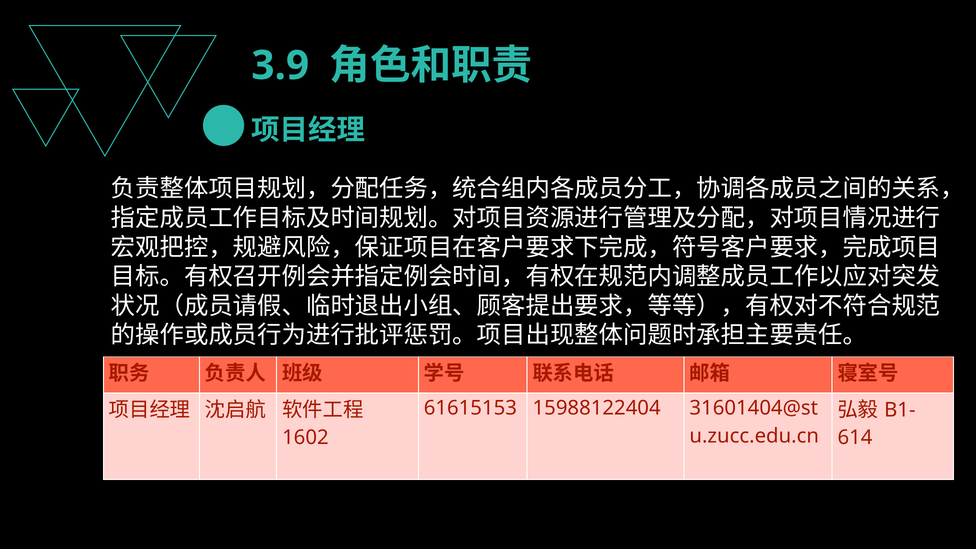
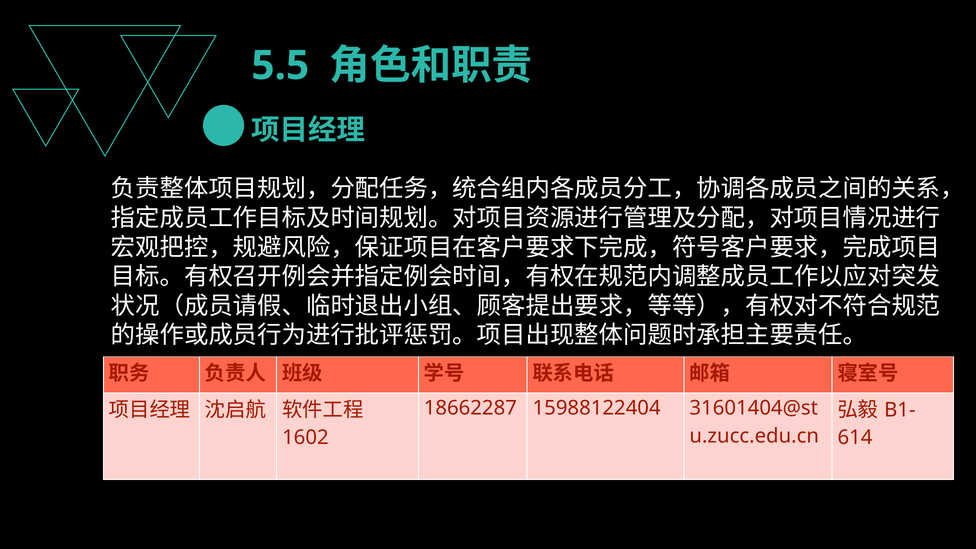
3.9: 3.9 -> 5.5
61615153: 61615153 -> 18662287
